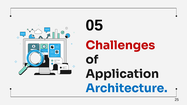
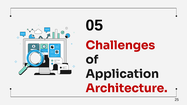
Architecture colour: blue -> red
